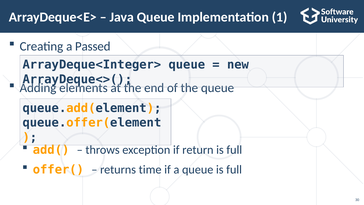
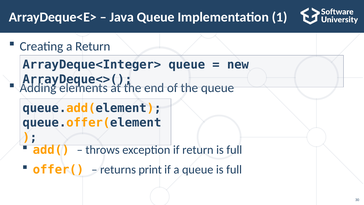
a Passed: Passed -> Return
time: time -> print
